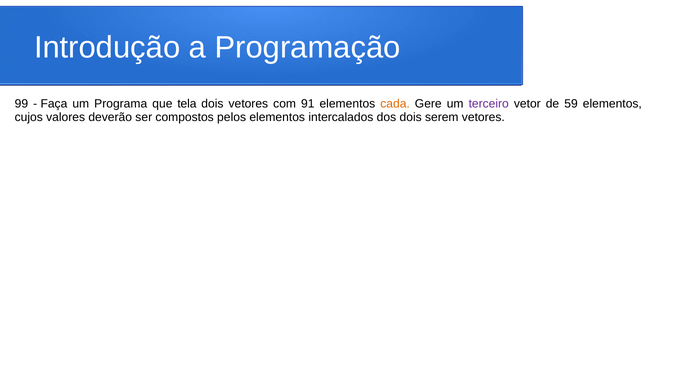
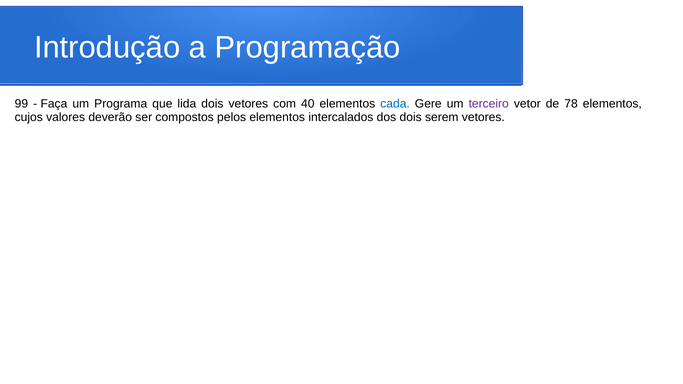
tela: tela -> lida
91: 91 -> 40
cada colour: orange -> blue
59: 59 -> 78
